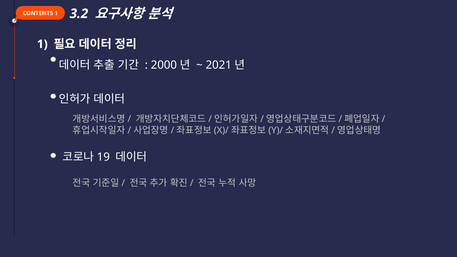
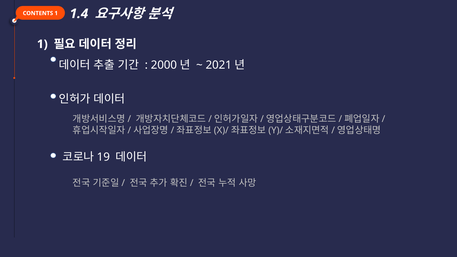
3.2: 3.2 -> 1.4
